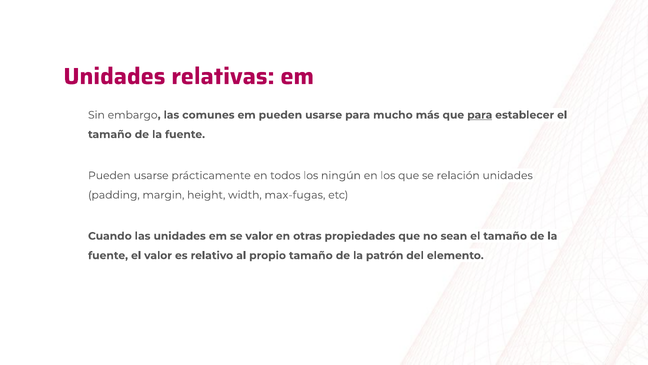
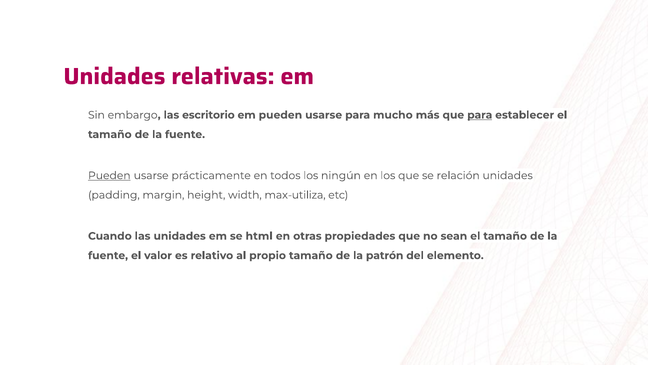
comunes: comunes -> escritorio
Pueden at (109, 175) underline: none -> present
max-fugas: max-fugas -> max-utiliza
se valor: valor -> html
